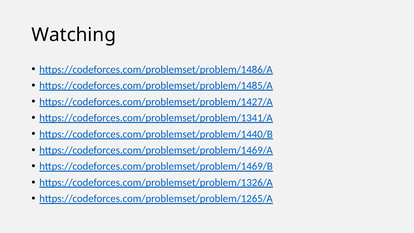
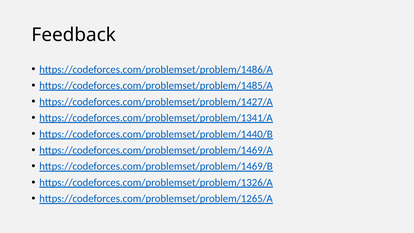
Watching: Watching -> Feedback
